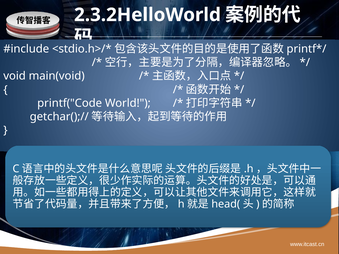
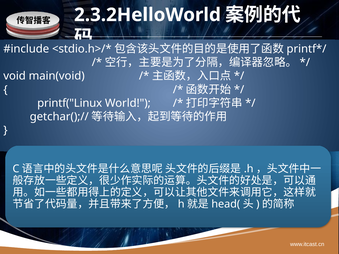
printf("Code: printf("Code -> printf("Linux
